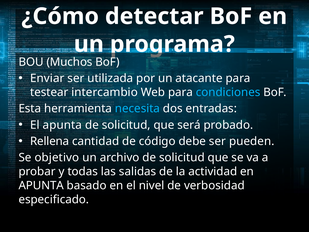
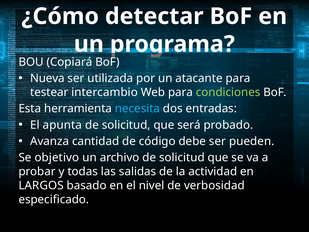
Muchos: Muchos -> Copiará
Enviar: Enviar -> Nueva
condiciones colour: light blue -> light green
Rellena: Rellena -> Avanza
APUNTA at (41, 185): APUNTA -> LARGOS
